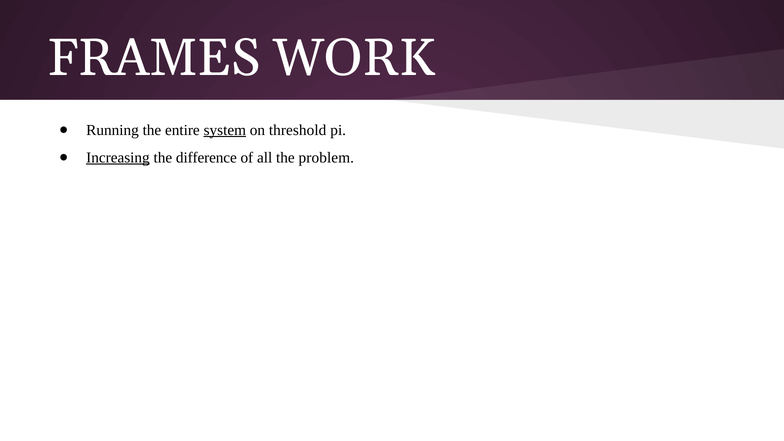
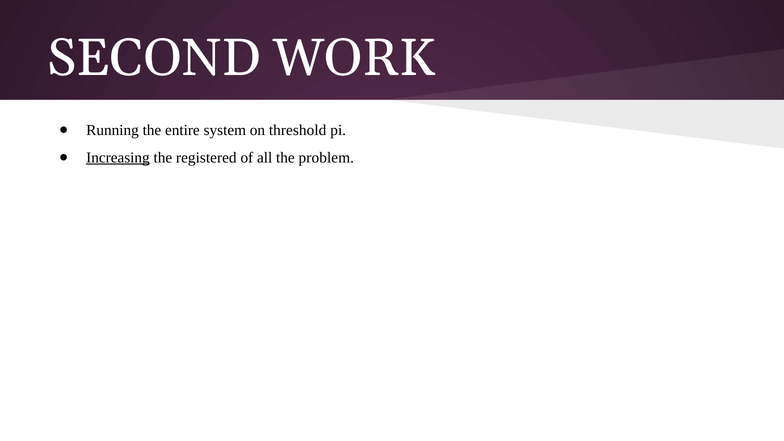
FRAMES: FRAMES -> SECOND
system underline: present -> none
difference: difference -> registered
